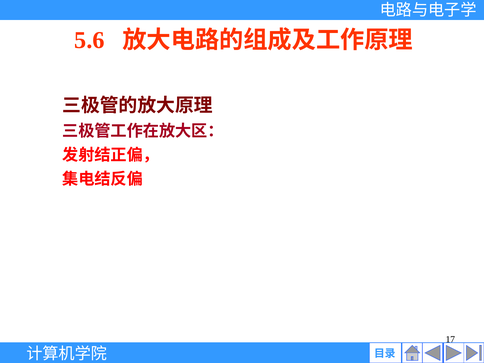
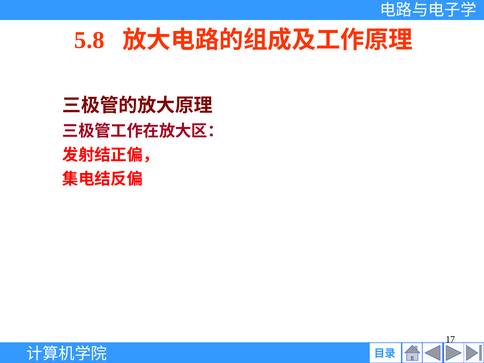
5.6: 5.6 -> 5.8
